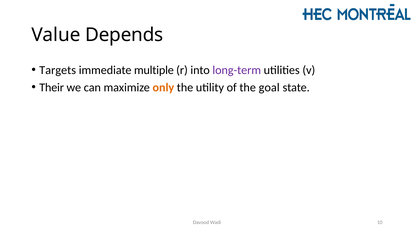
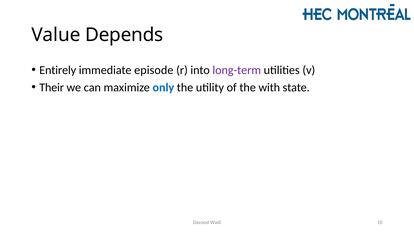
Targets: Targets -> Entirely
multiple: multiple -> episode
only colour: orange -> blue
goal: goal -> with
